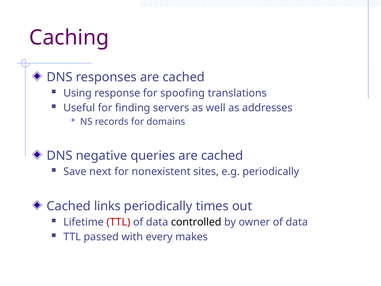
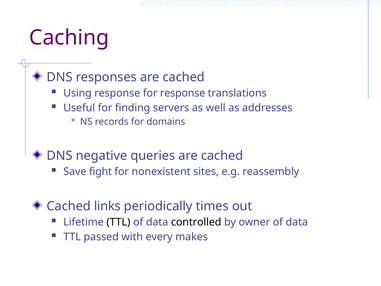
for spoofing: spoofing -> response
next: next -> fight
e.g periodically: periodically -> reassembly
TTL at (118, 222) colour: red -> black
